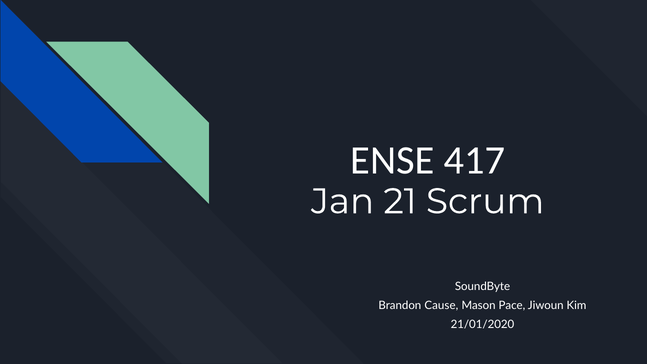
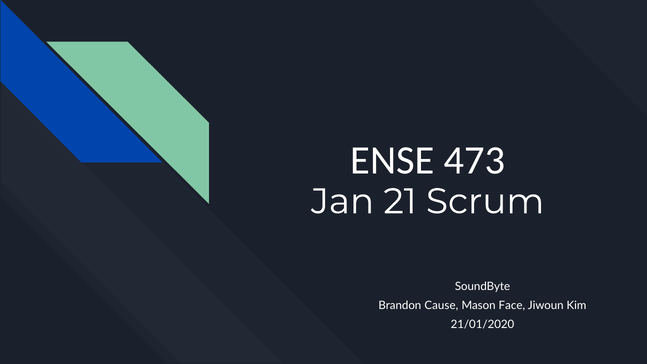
417: 417 -> 473
Pace: Pace -> Face
